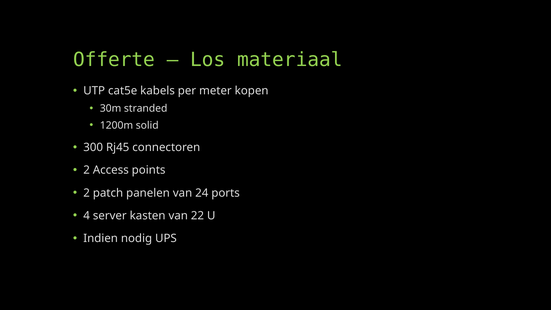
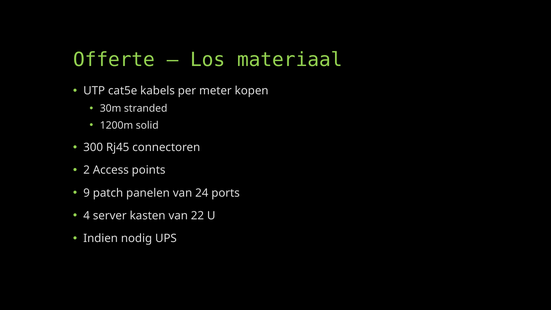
2 at (87, 193): 2 -> 9
